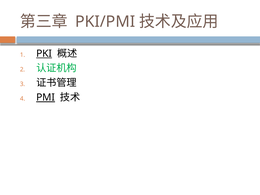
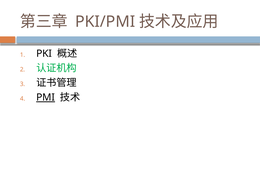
PKI underline: present -> none
